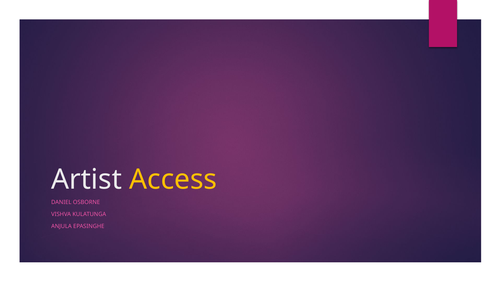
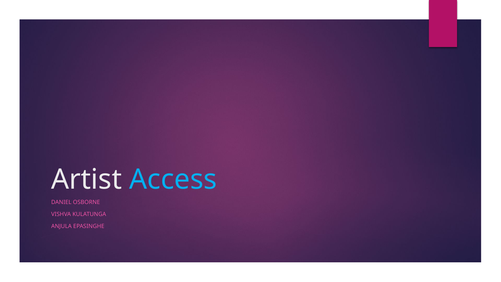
Access colour: yellow -> light blue
